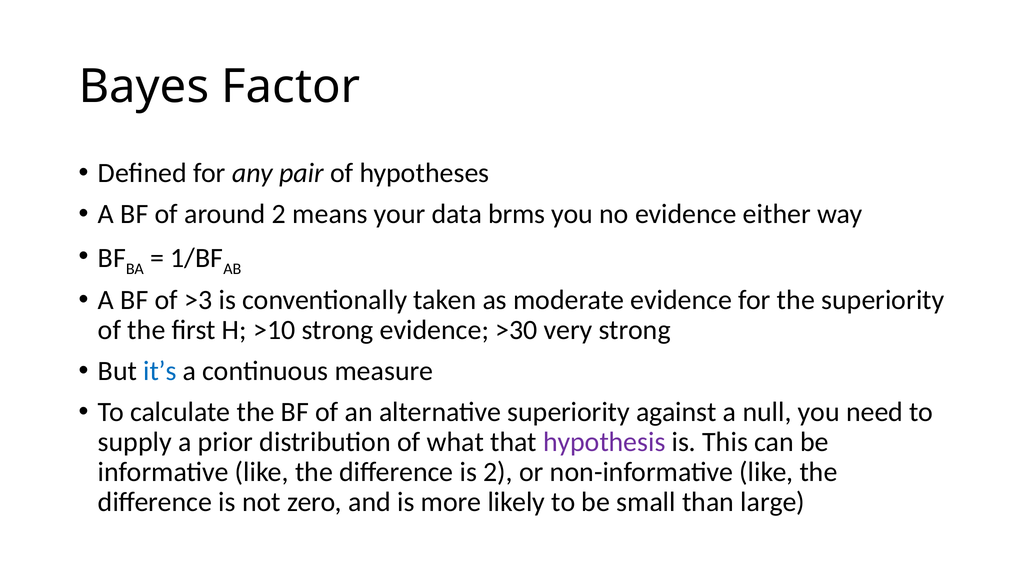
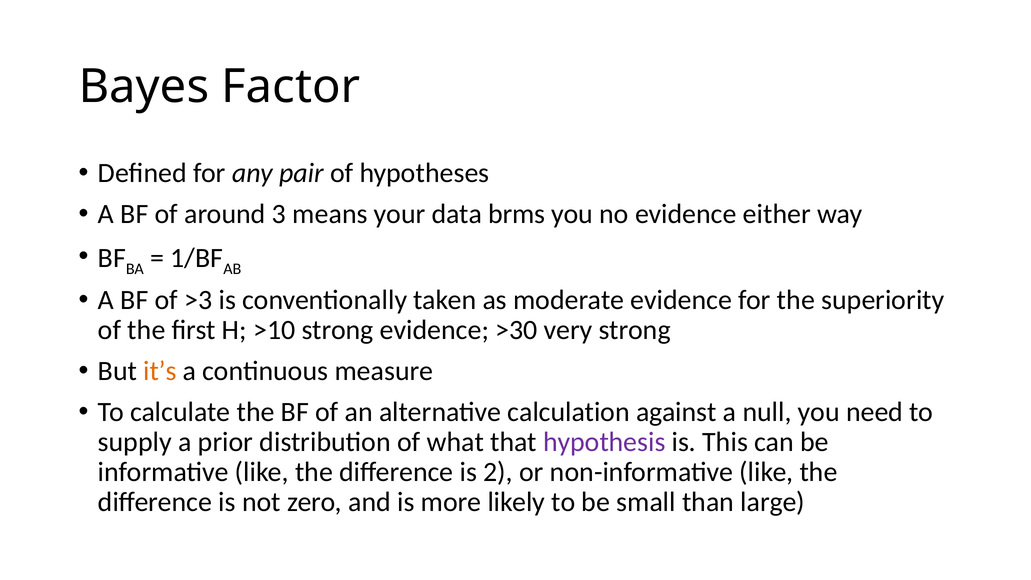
around 2: 2 -> 3
it’s colour: blue -> orange
alternative superiority: superiority -> calculation
